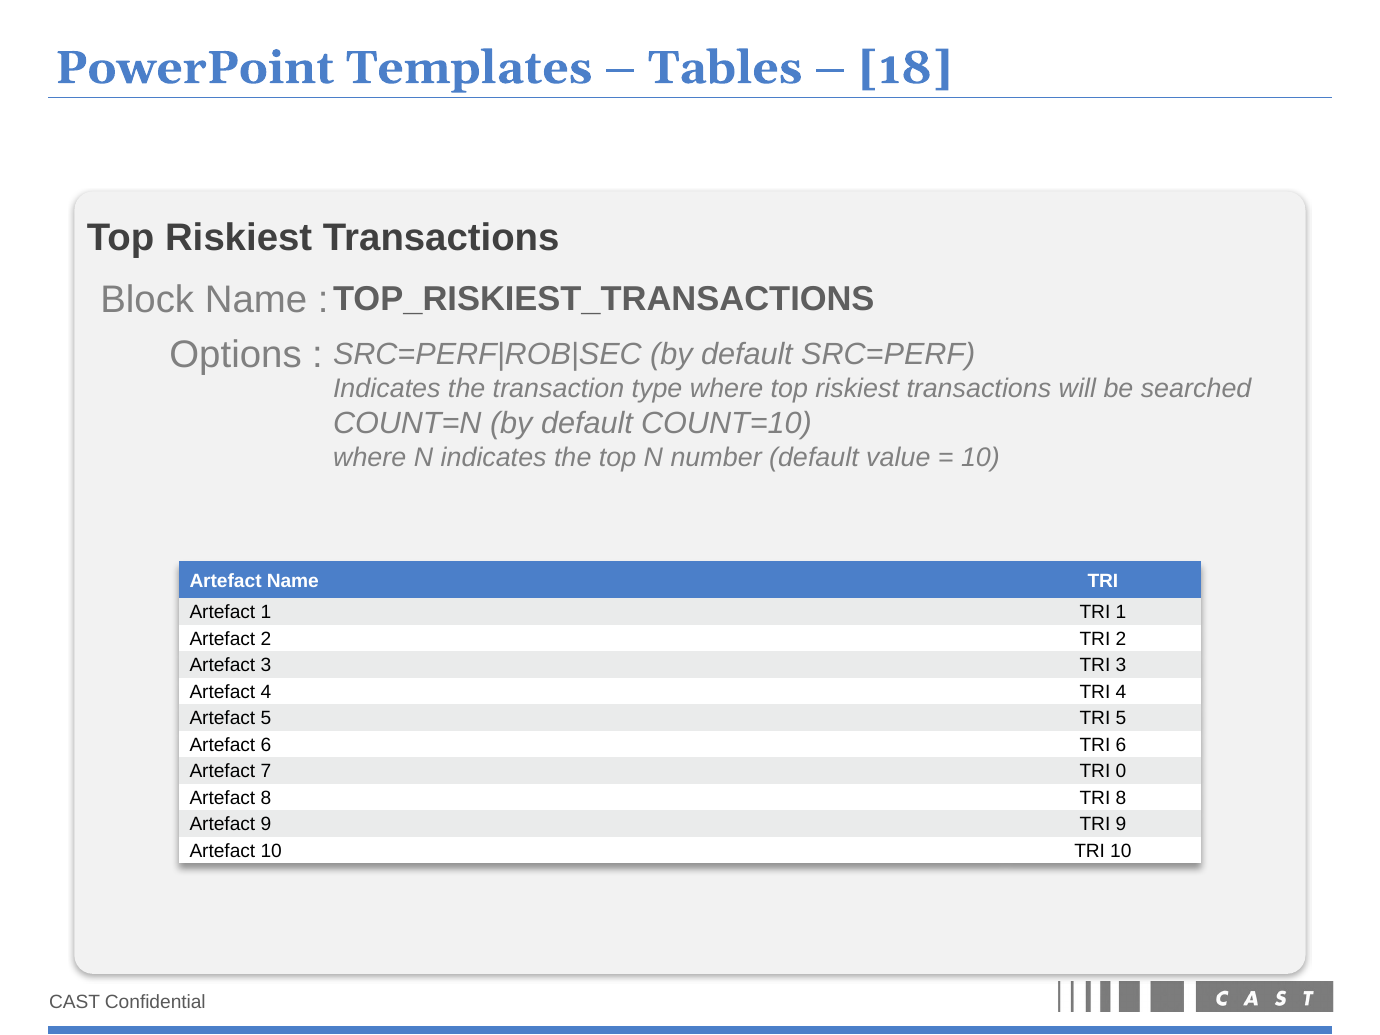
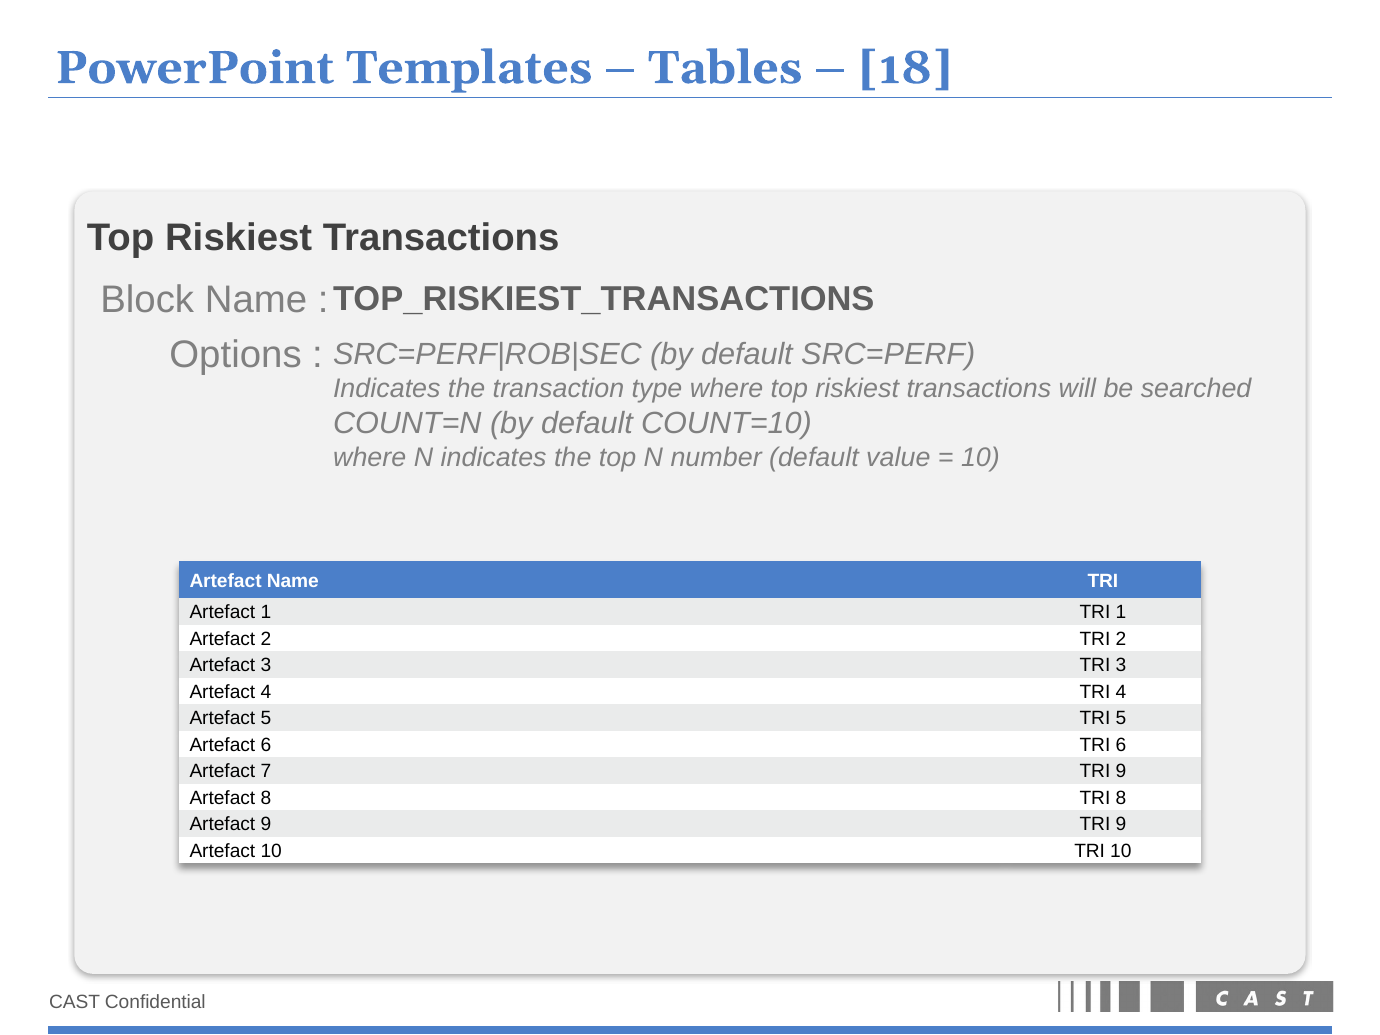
7 TRI 0: 0 -> 9
